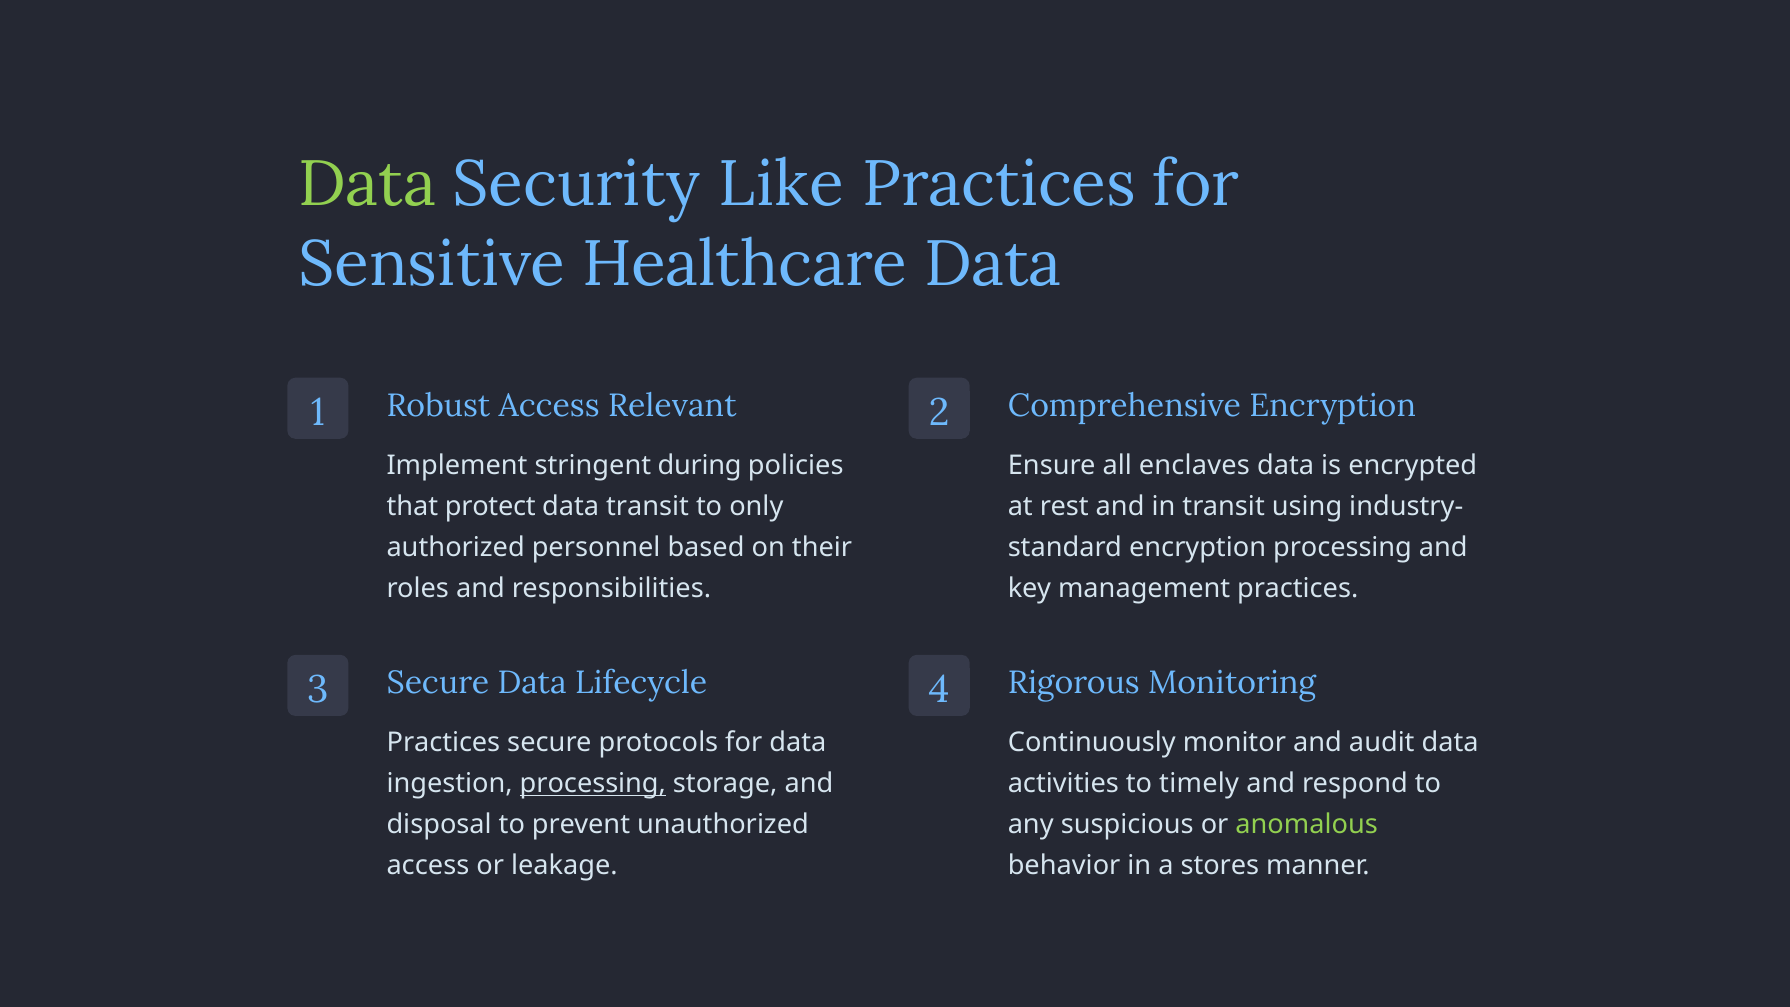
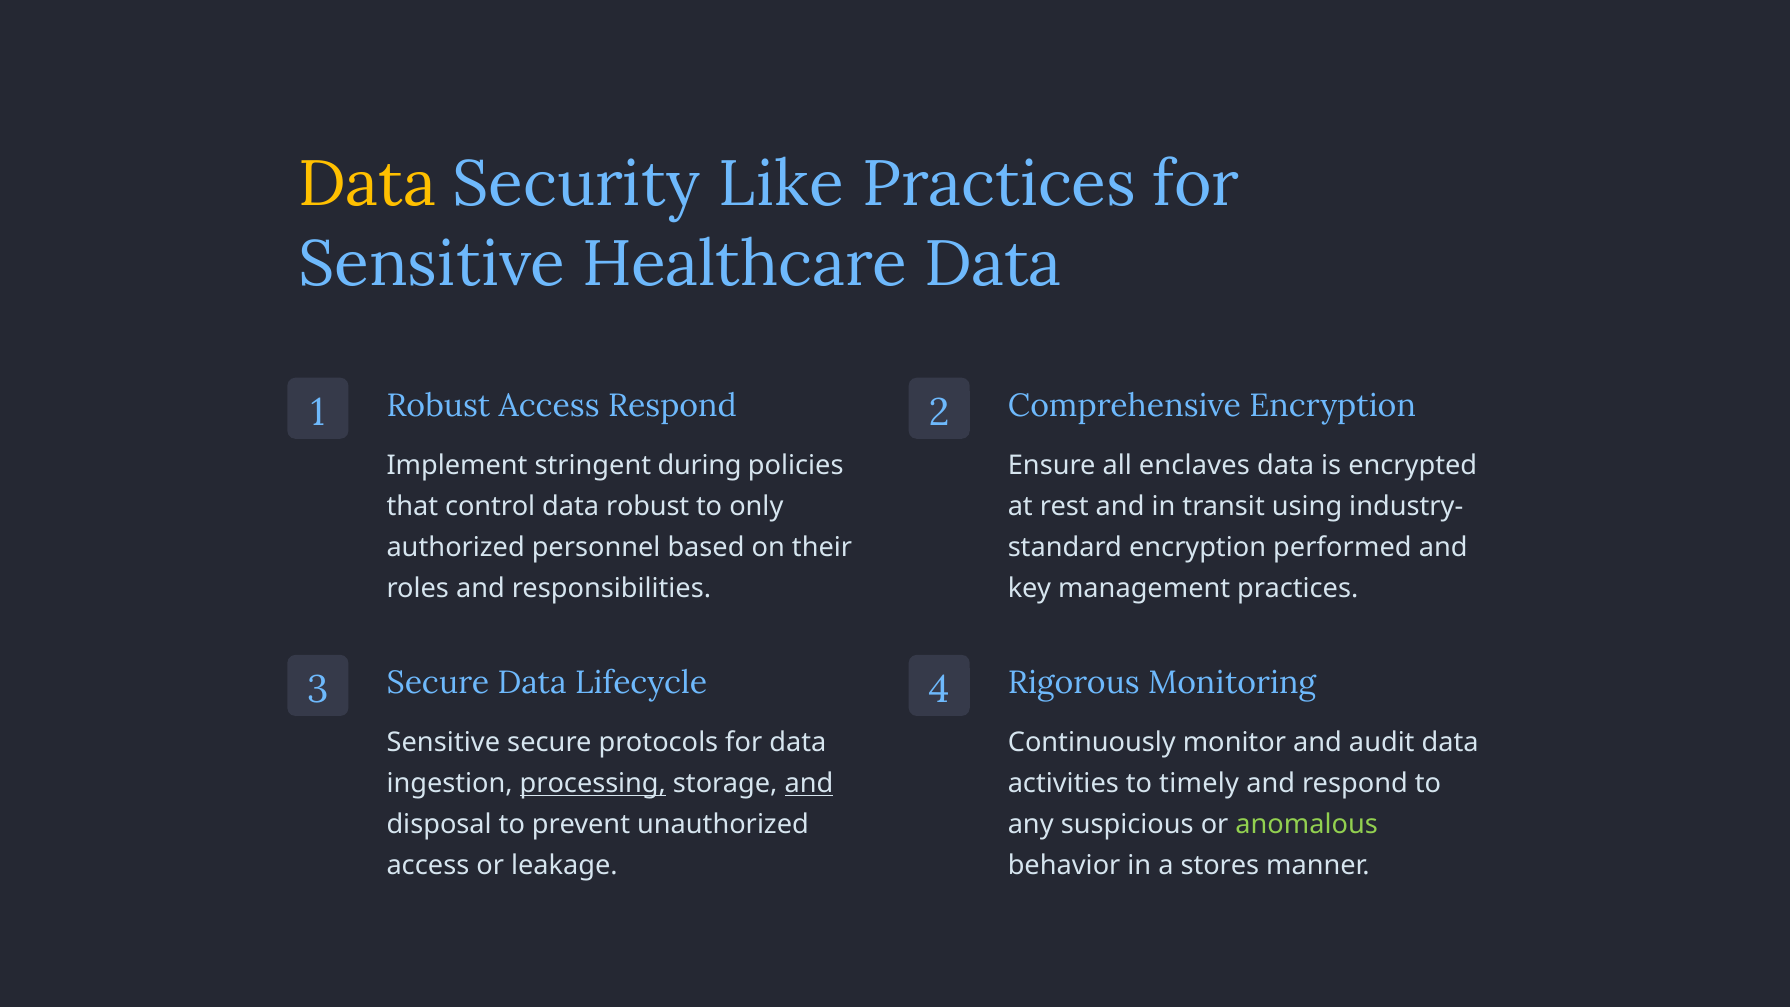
Data at (367, 184) colour: light green -> yellow
Access Relevant: Relevant -> Respond
protect: protect -> control
data transit: transit -> robust
encryption processing: processing -> performed
Practices at (443, 743): Practices -> Sensitive
and at (809, 784) underline: none -> present
